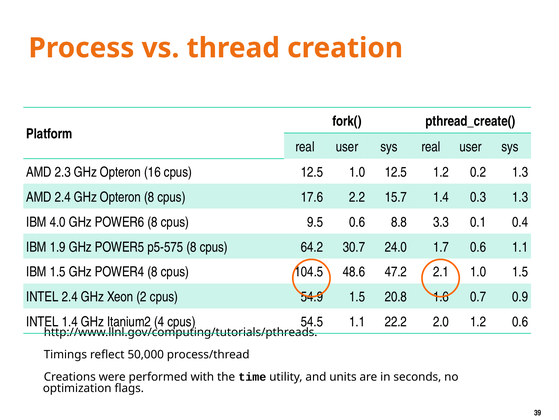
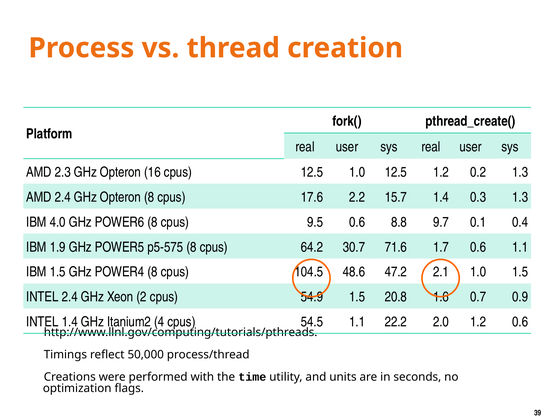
3.3: 3.3 -> 9.7
24.0: 24.0 -> 71.6
